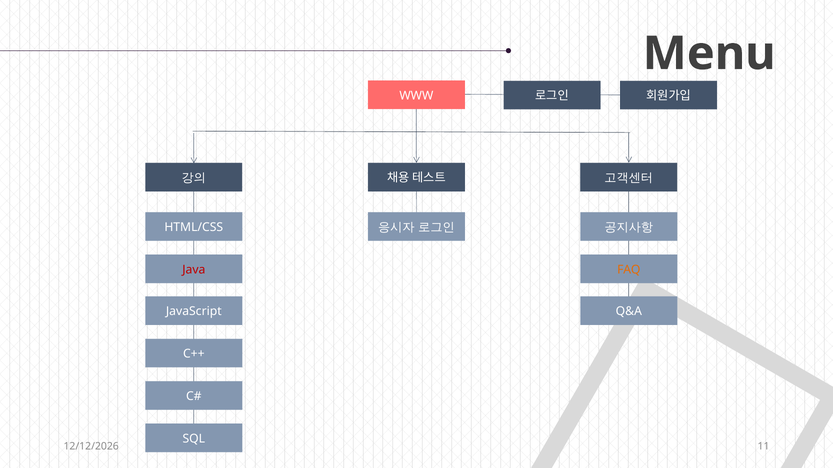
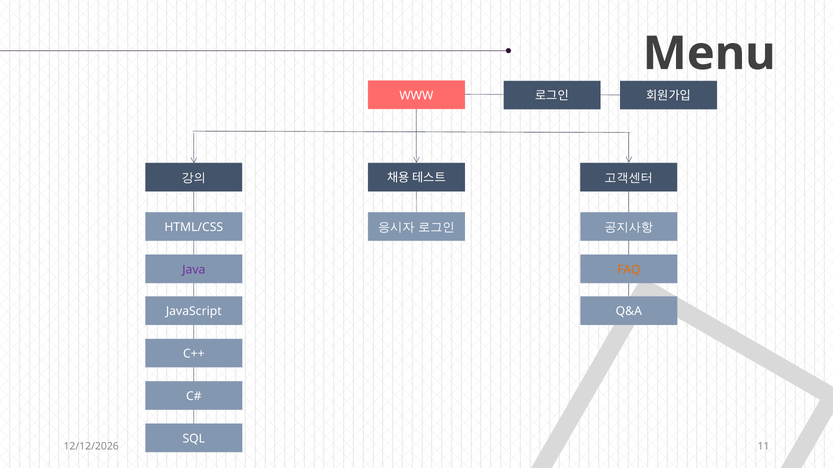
Java colour: red -> purple
